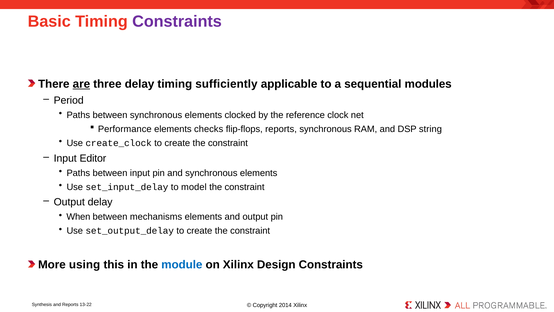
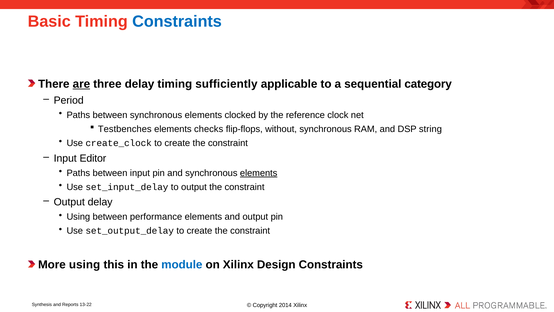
Constraints at (177, 21) colour: purple -> blue
modules: modules -> category
Performance: Performance -> Testbenches
flip-flops reports: reports -> without
elements at (259, 173) underline: none -> present
to model: model -> output
When at (78, 217): When -> Using
mechanisms: mechanisms -> performance
